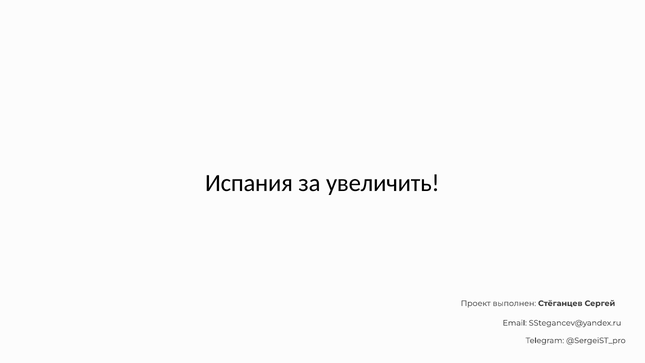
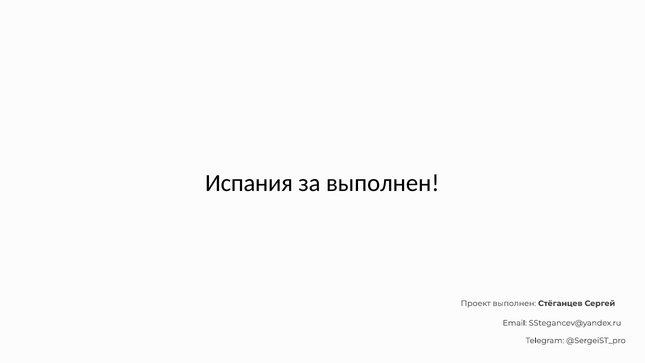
за увеличить: увеличить -> выполнен
